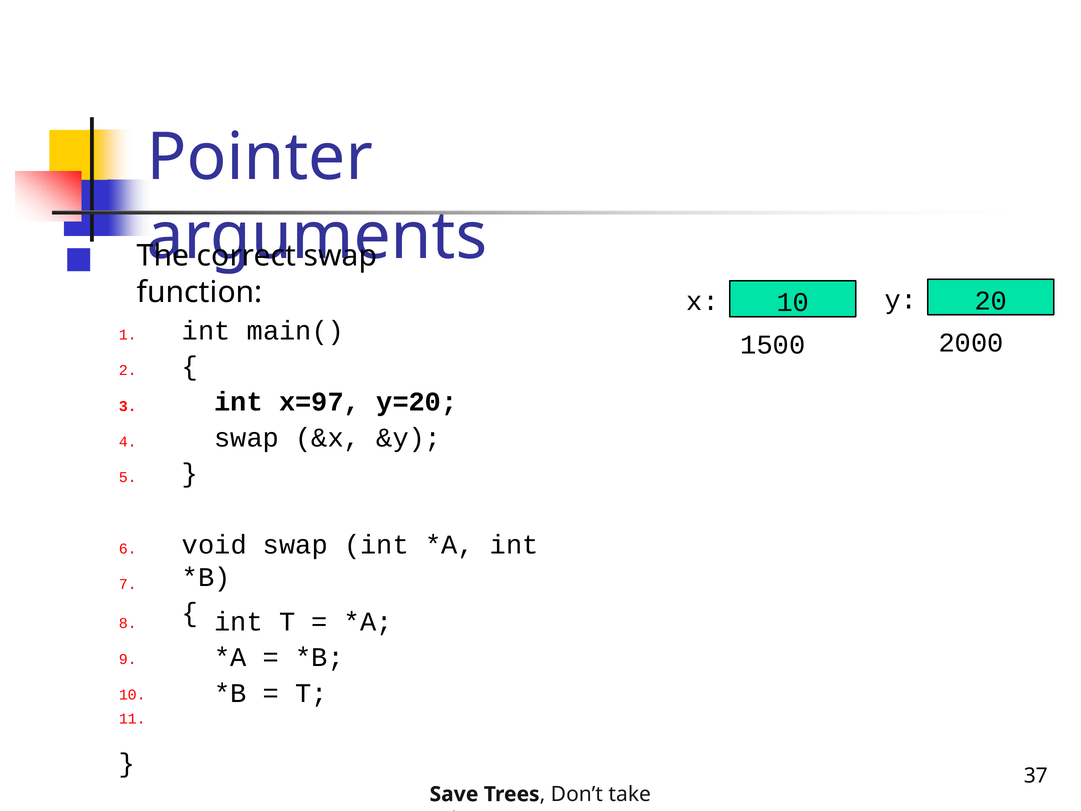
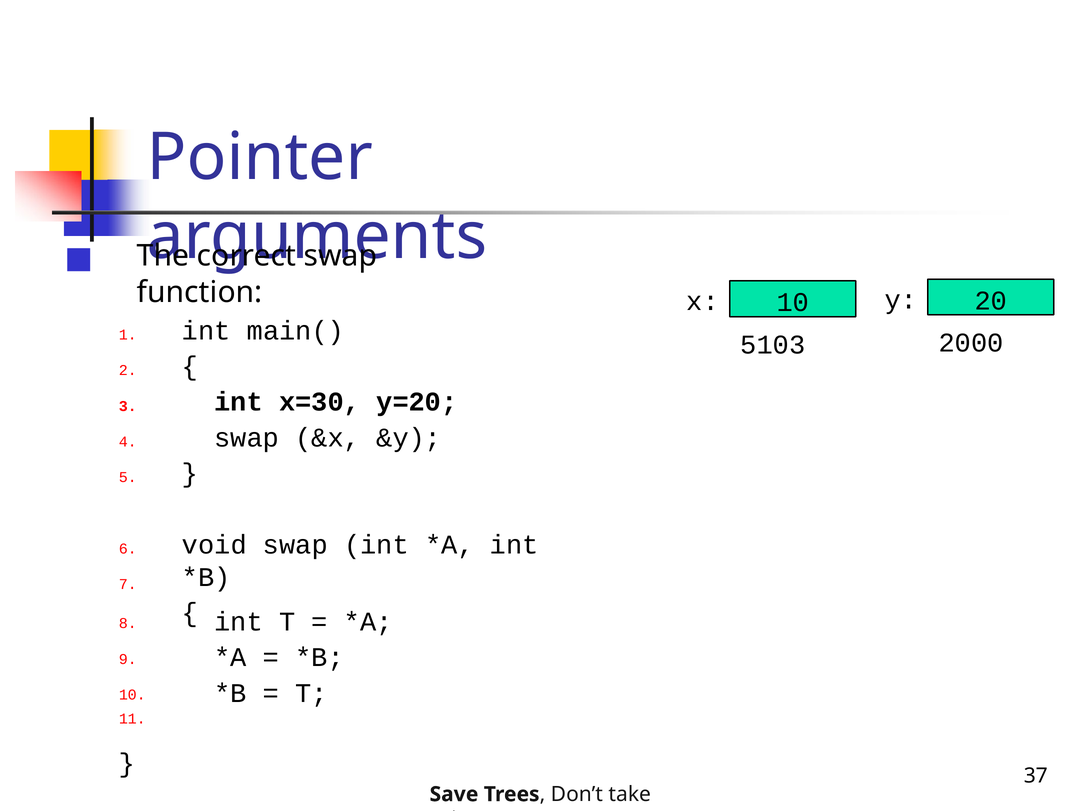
1500: 1500 -> 5103
x=97: x=97 -> x=30
